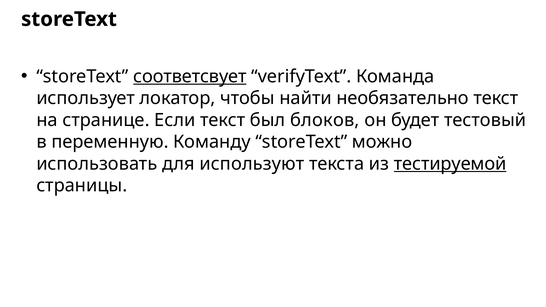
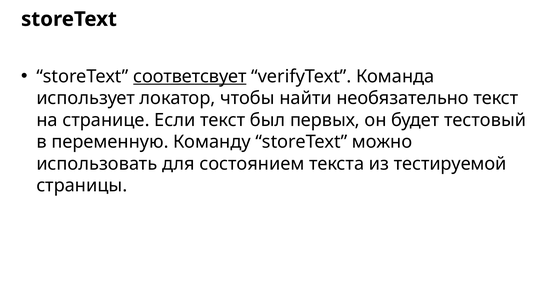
блоков: блоков -> первых
используют: используют -> состоянием
тестируемой underline: present -> none
